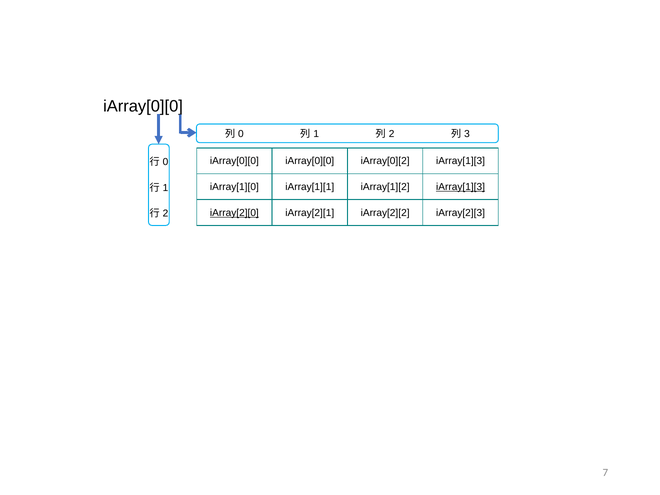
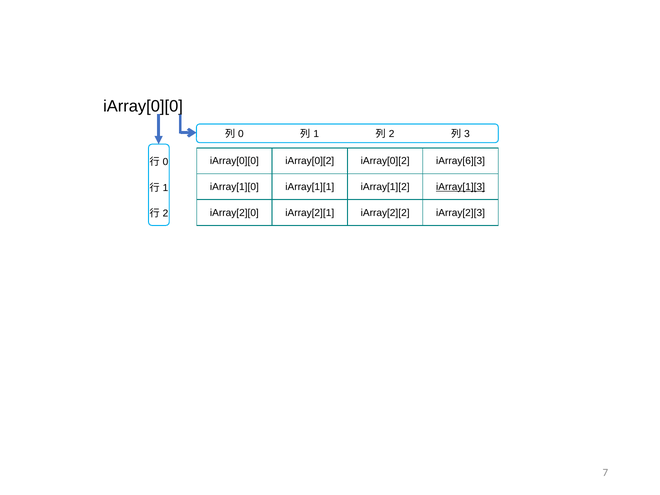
iArray[0][0 iArray[0][0: iArray[0][0 -> iArray[0][2
iArray[0][2 iArray[1][3: iArray[1][3 -> iArray[6][3
iArray[2][0 underline: present -> none
